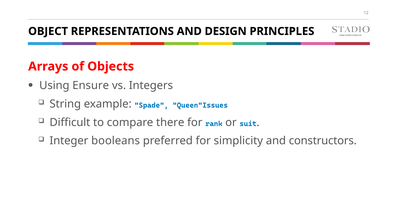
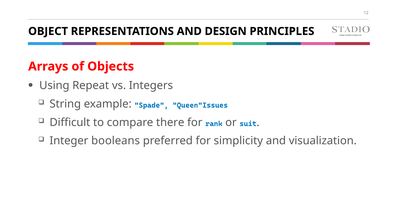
Ensure: Ensure -> Repeat
constructors: constructors -> visualization
